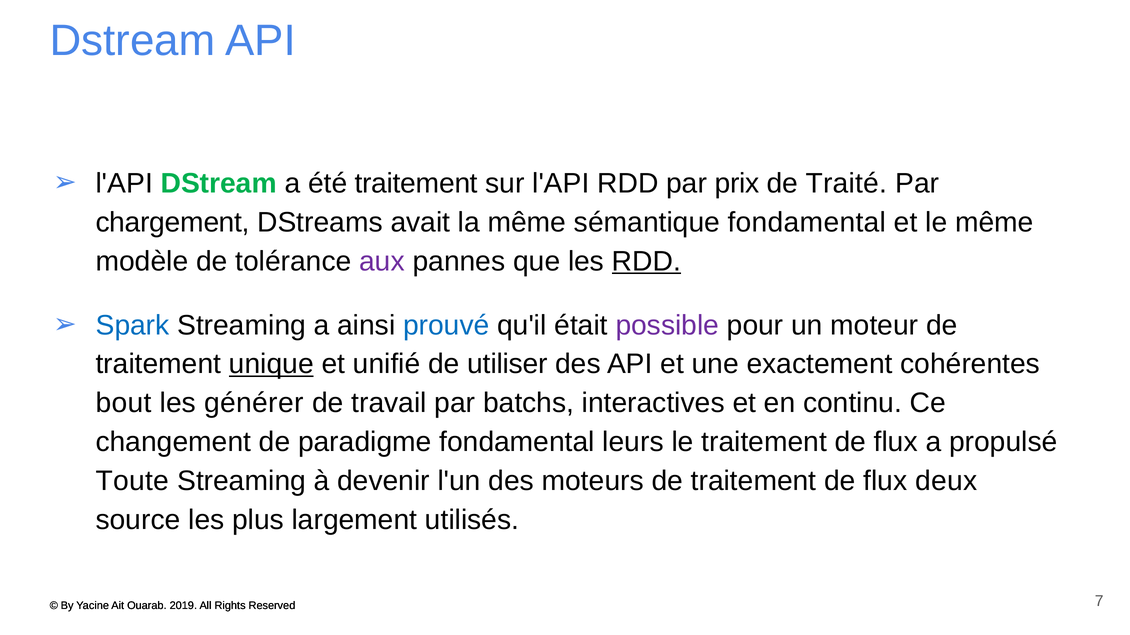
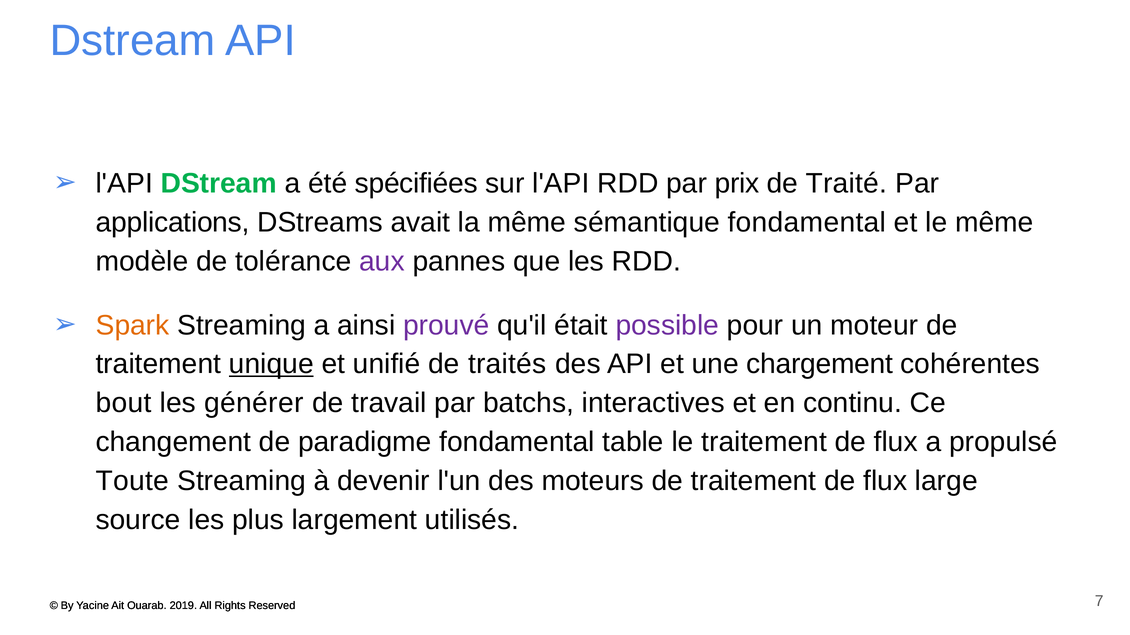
été traitement: traitement -> spécifiées
chargement: chargement -> applications
RDD at (646, 261) underline: present -> none
Spark colour: blue -> orange
prouvé colour: blue -> purple
utiliser: utiliser -> traités
exactement: exactement -> chargement
leurs: leurs -> table
deux: deux -> large
